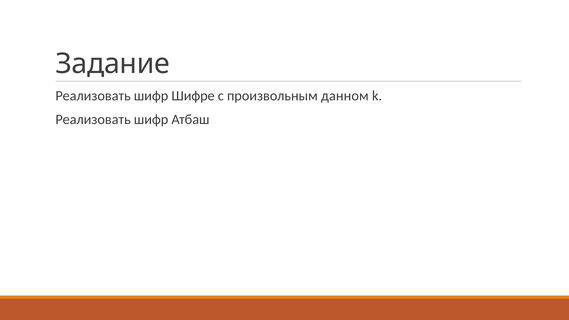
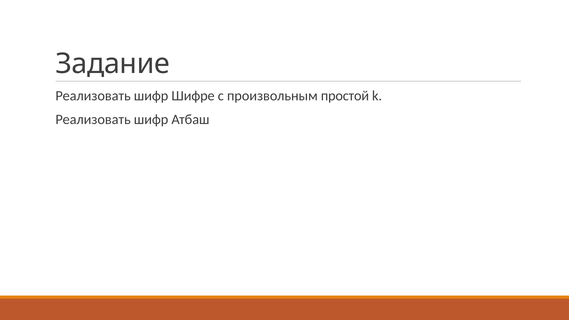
данном: данном -> простой
